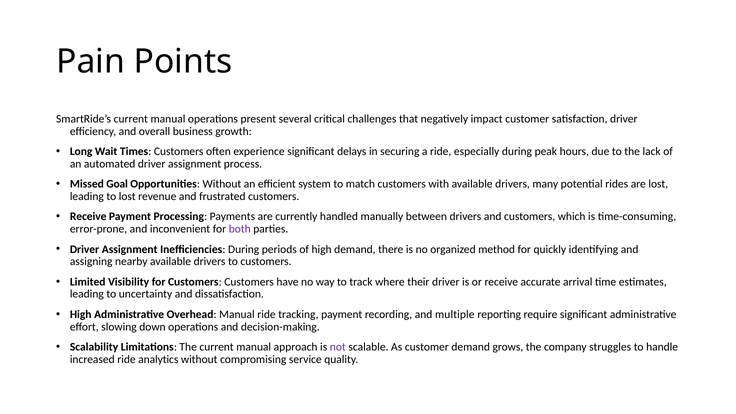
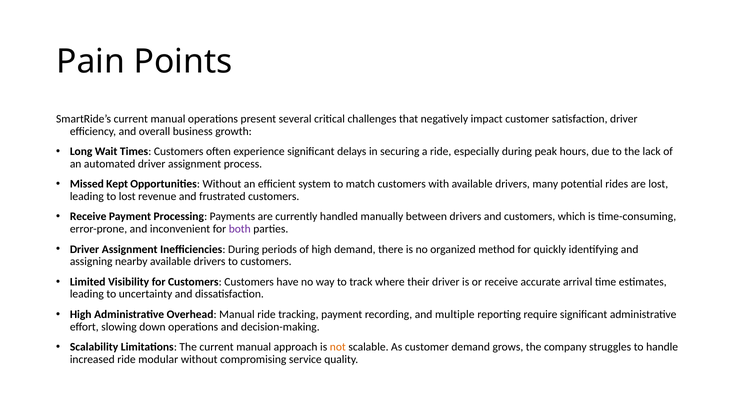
Goal: Goal -> Kept
not colour: purple -> orange
analytics: analytics -> modular
